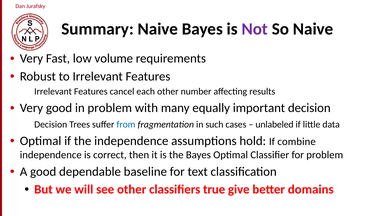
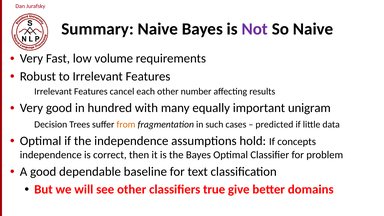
in problem: problem -> hundred
important decision: decision -> unigram
from colour: blue -> orange
unlabeled: unlabeled -> predicted
combine: combine -> concepts
